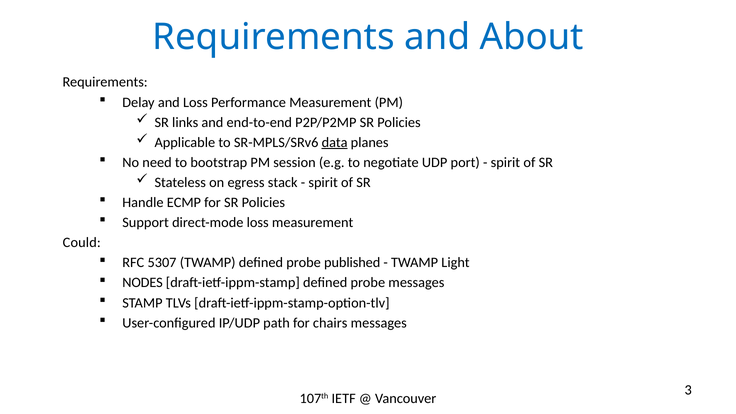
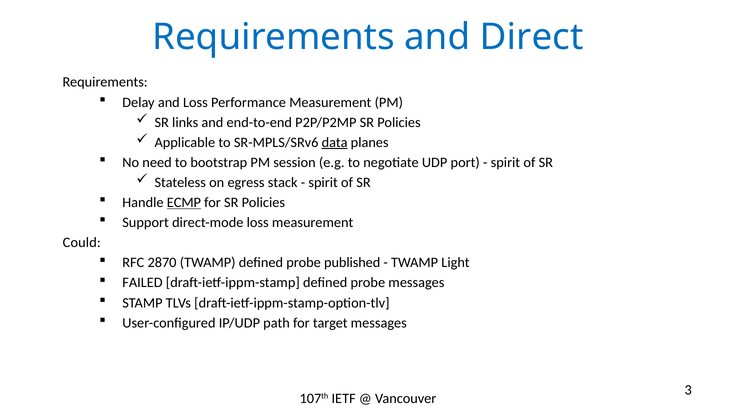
About: About -> Direct
ECMP underline: none -> present
5307: 5307 -> 2870
NODES: NODES -> FAILED
chairs: chairs -> target
